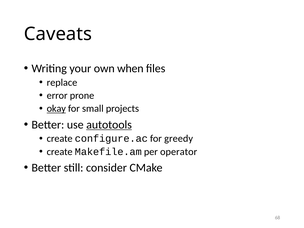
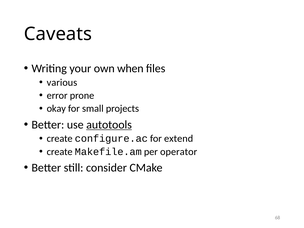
replace: replace -> various
okay underline: present -> none
greedy: greedy -> extend
